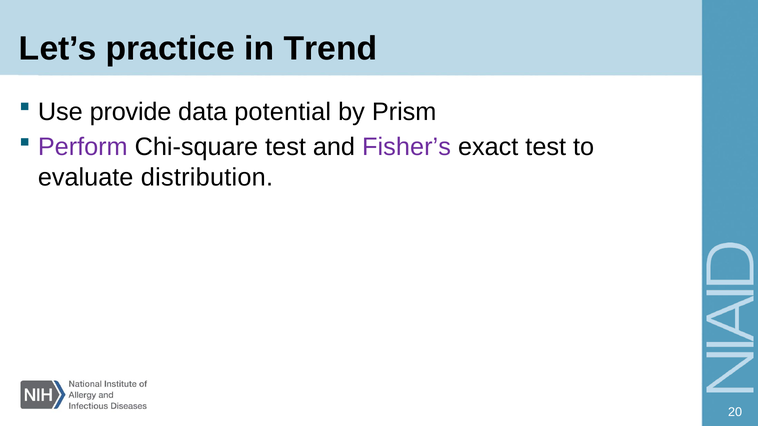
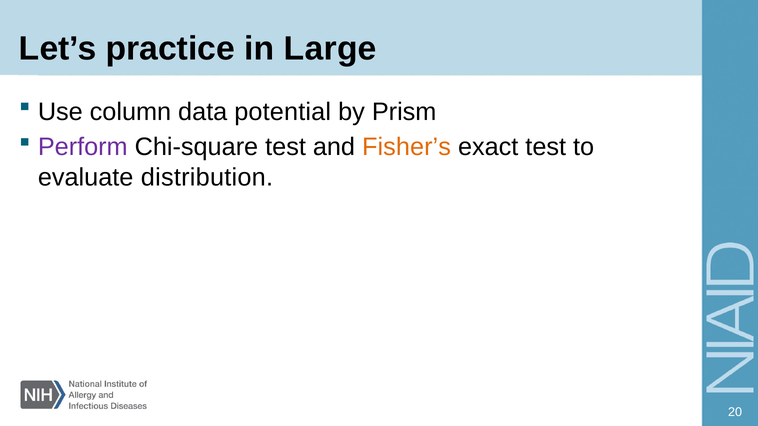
Trend: Trend -> Large
provide: provide -> column
Fisher’s colour: purple -> orange
